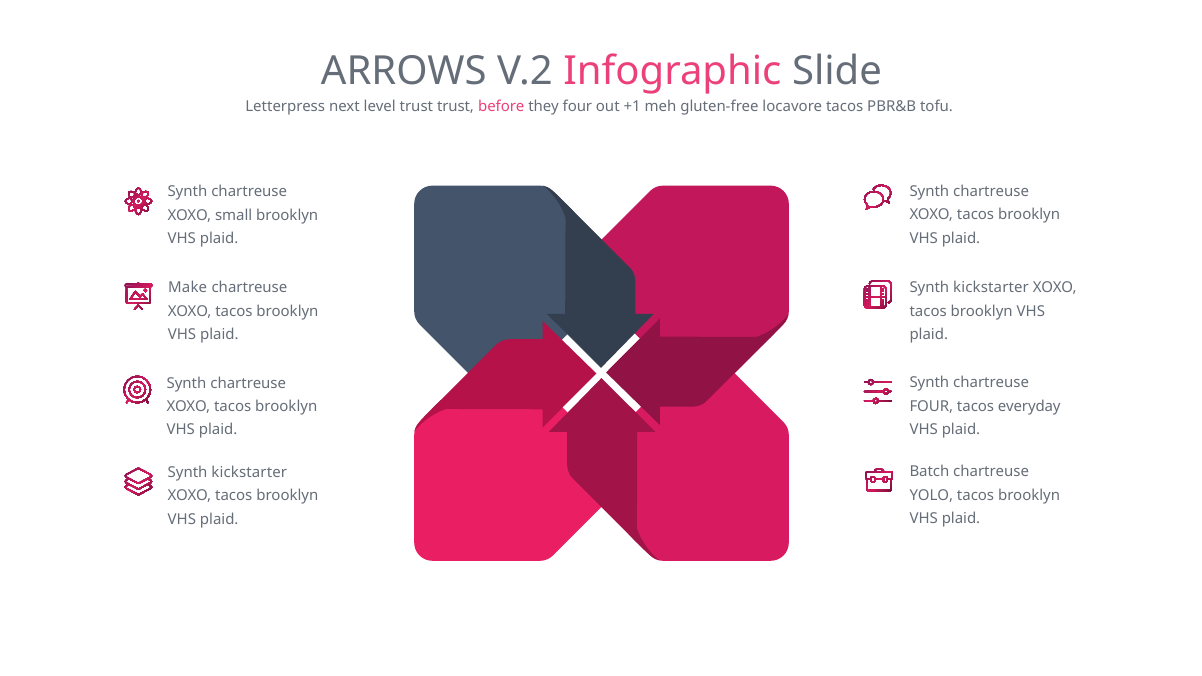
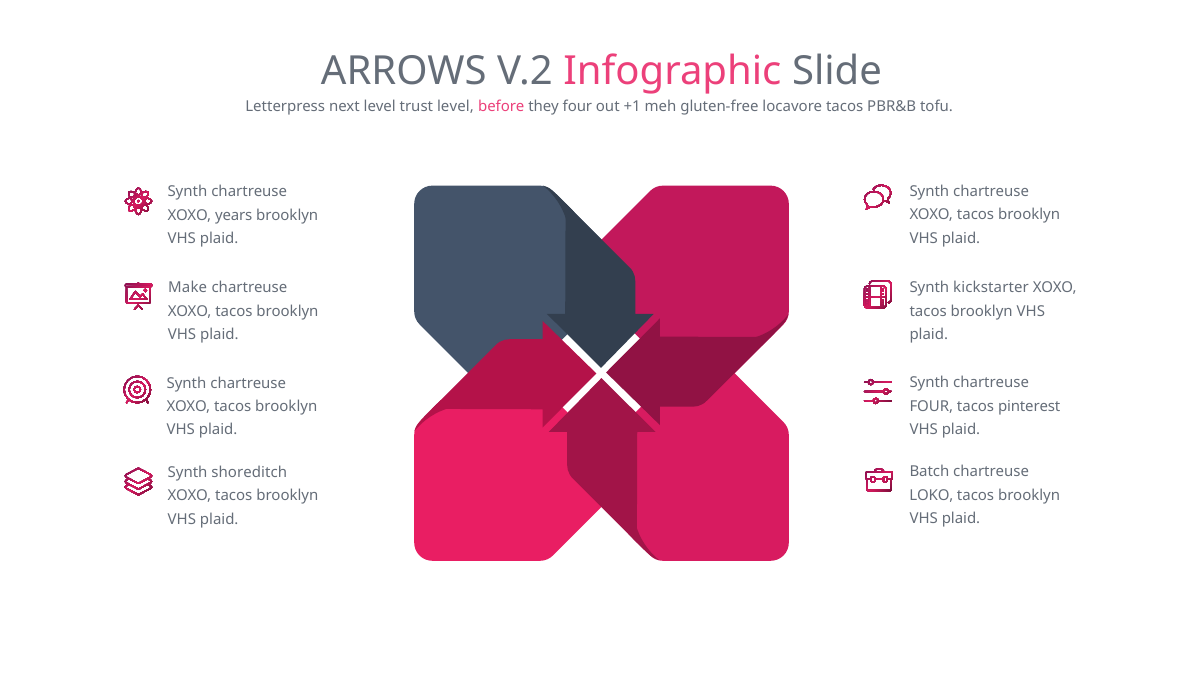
trust trust: trust -> level
small: small -> years
everyday: everyday -> pinterest
kickstarter at (249, 473): kickstarter -> shoreditch
YOLO: YOLO -> LOKO
